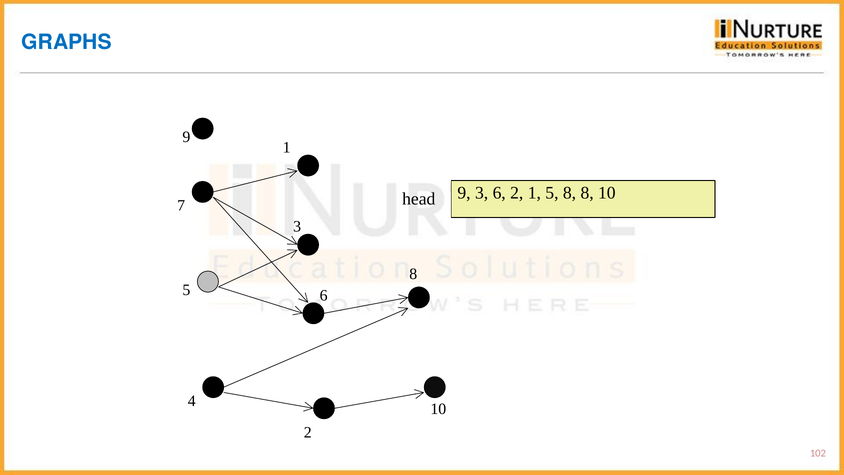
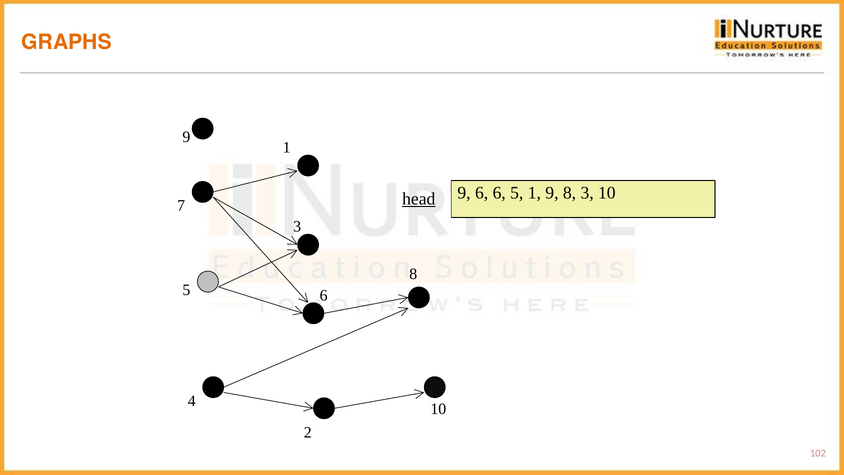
GRAPHS colour: blue -> orange
9 3: 3 -> 6
6 2: 2 -> 5
1 5: 5 -> 9
8 8: 8 -> 3
head underline: none -> present
